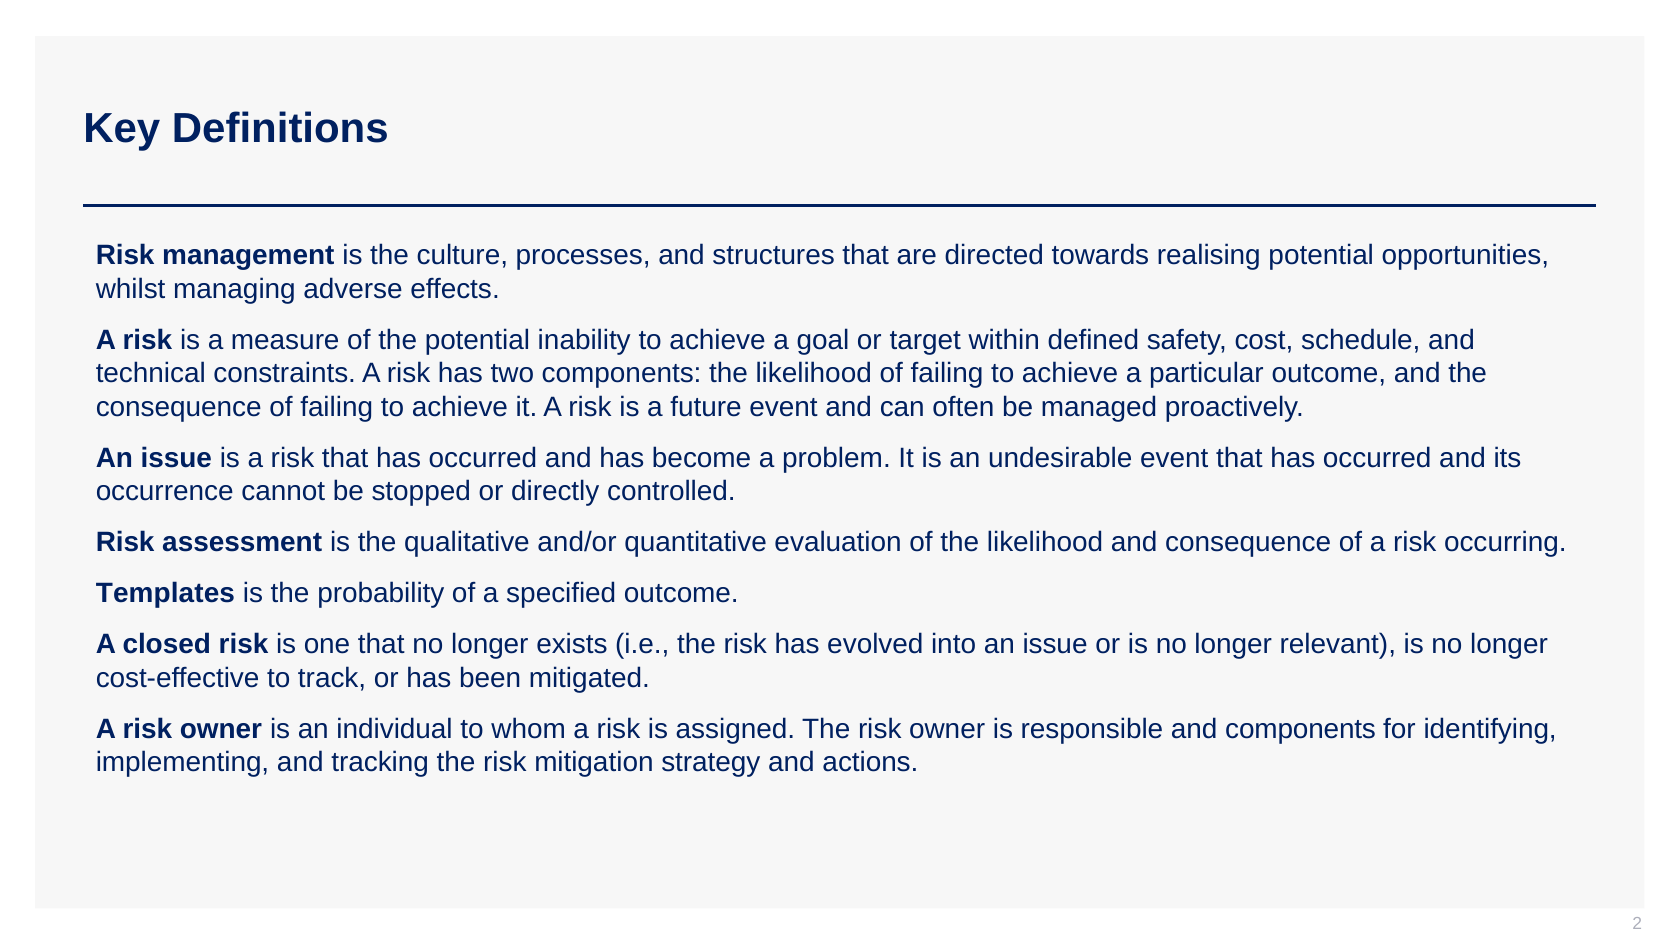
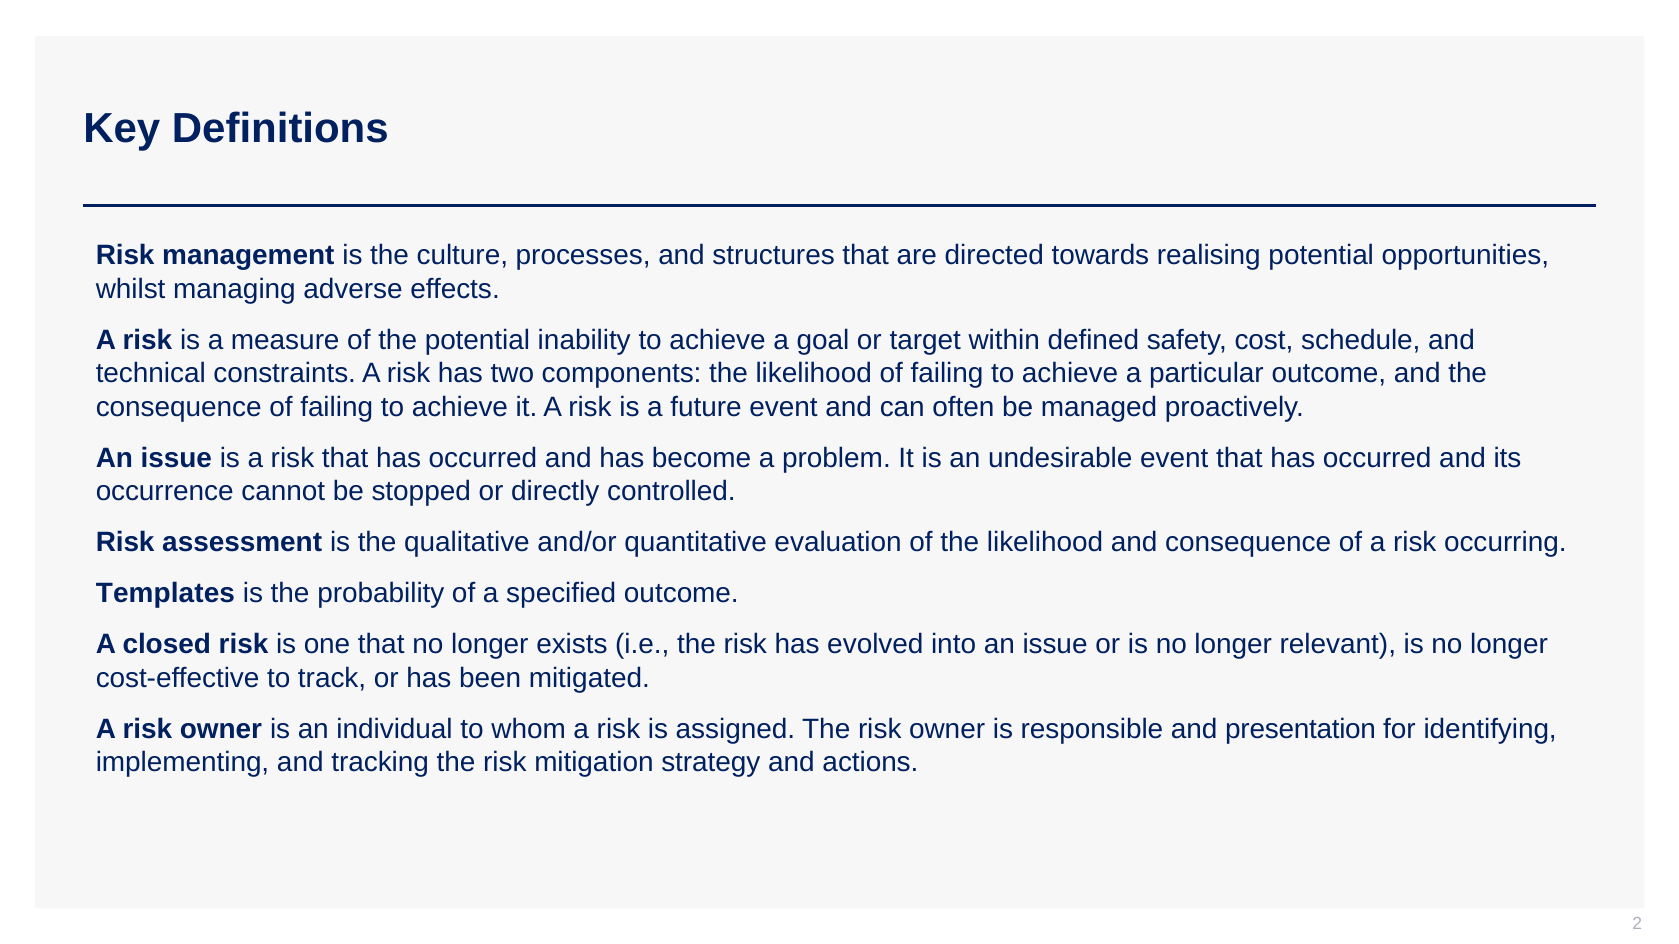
and components: components -> presentation
